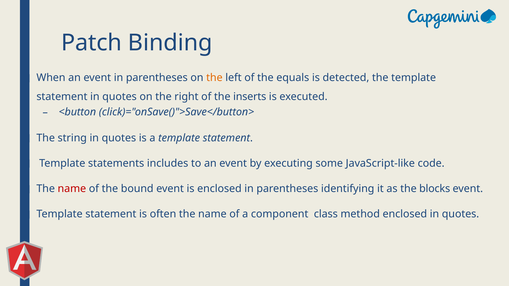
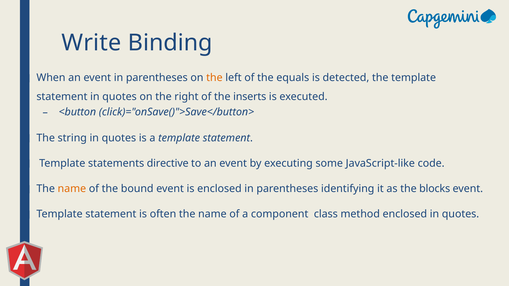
Patch: Patch -> Write
includes: includes -> directive
name at (72, 189) colour: red -> orange
